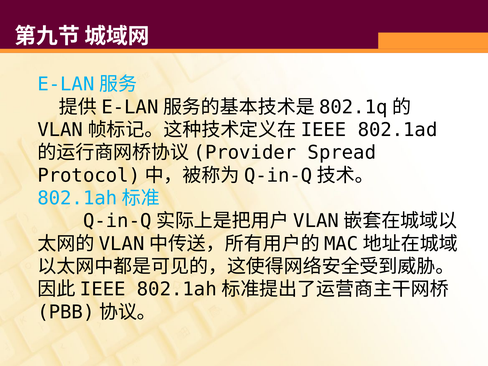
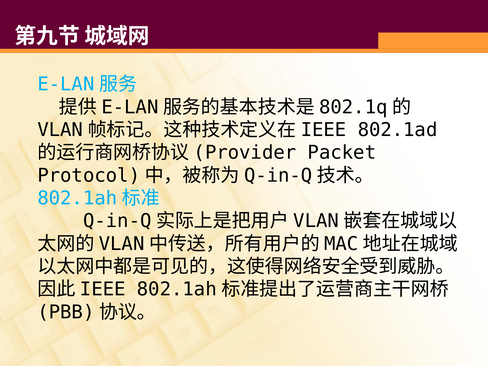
Spread: Spread -> Packet
